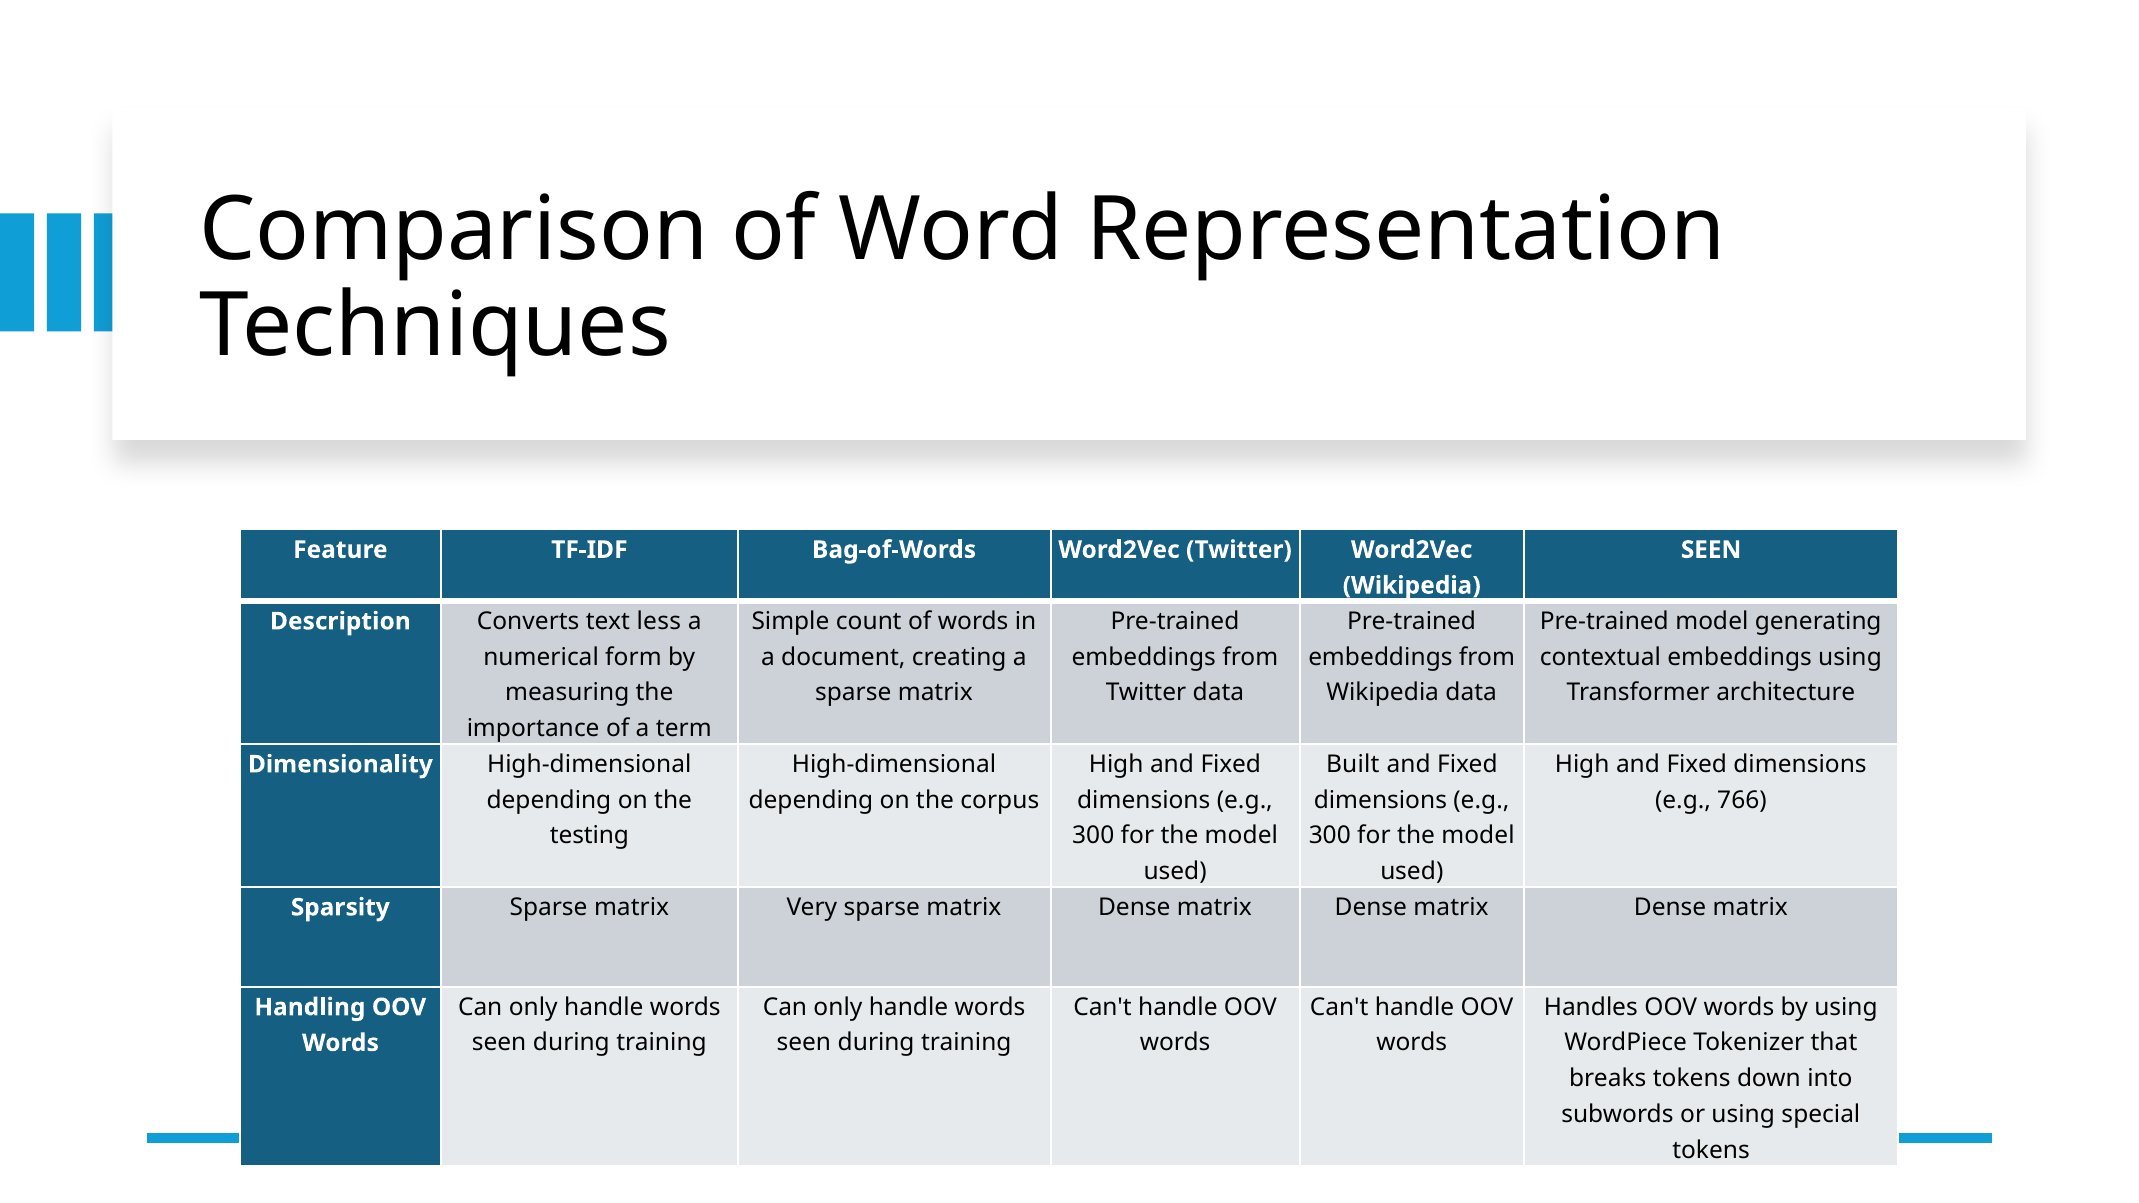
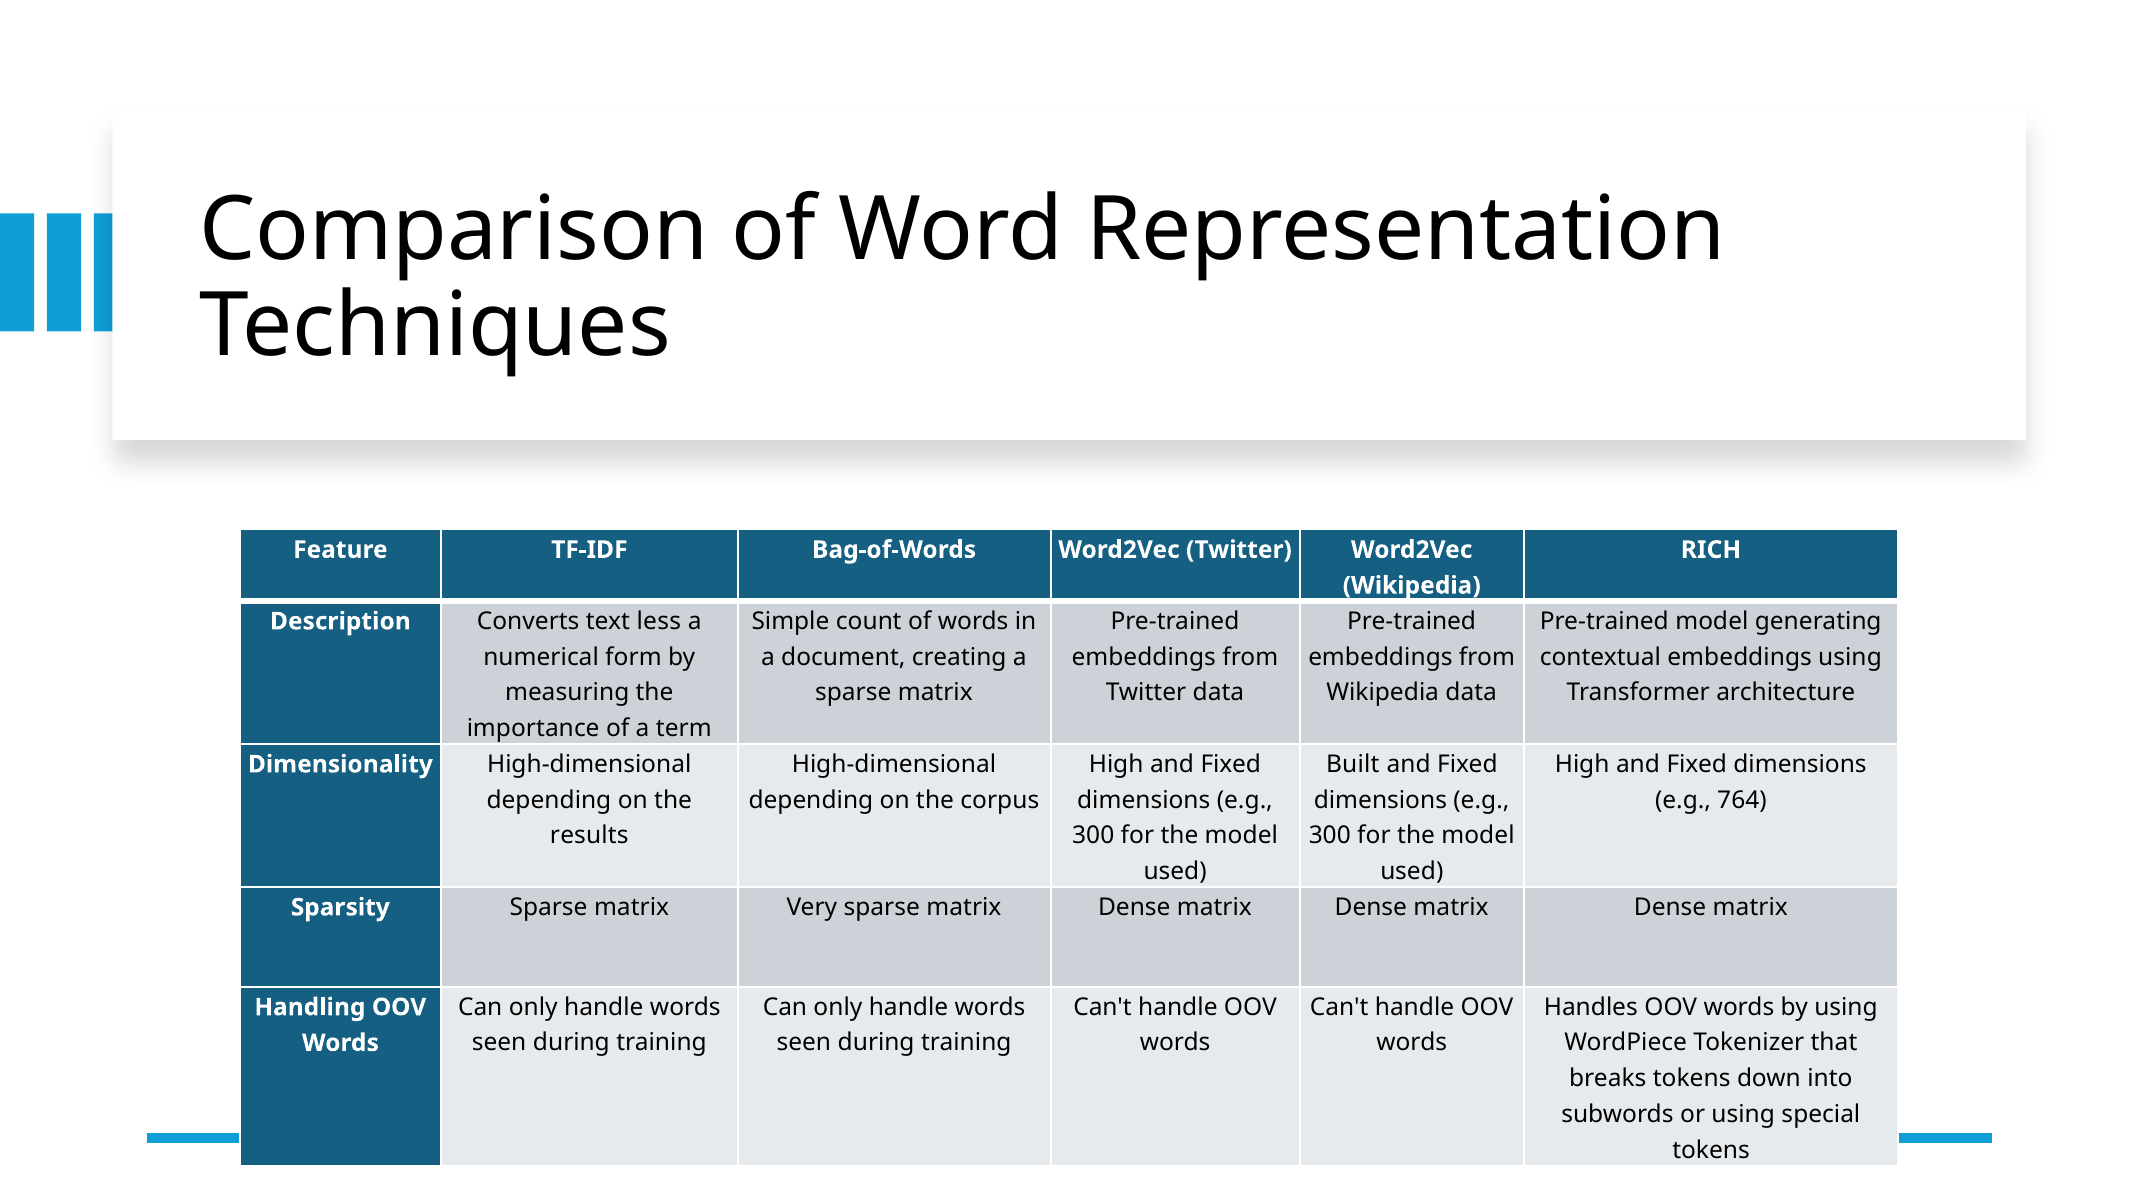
SEEN at (1711, 550): SEEN -> RICH
766: 766 -> 764
testing: testing -> results
